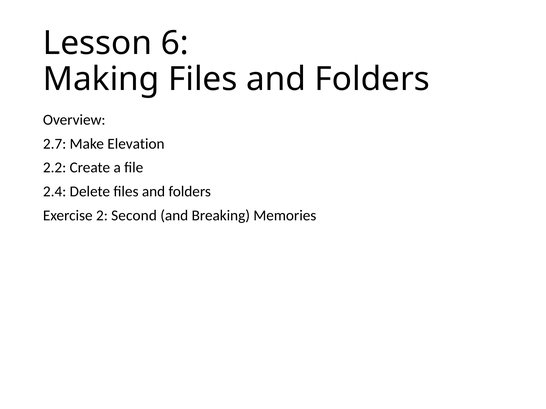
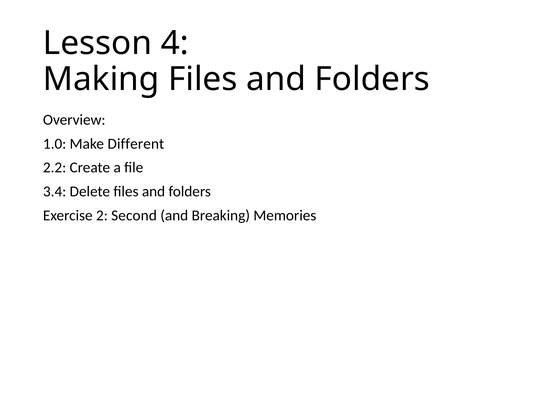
6: 6 -> 4
2.7: 2.7 -> 1.0
Elevation: Elevation -> Different
2.4: 2.4 -> 3.4
